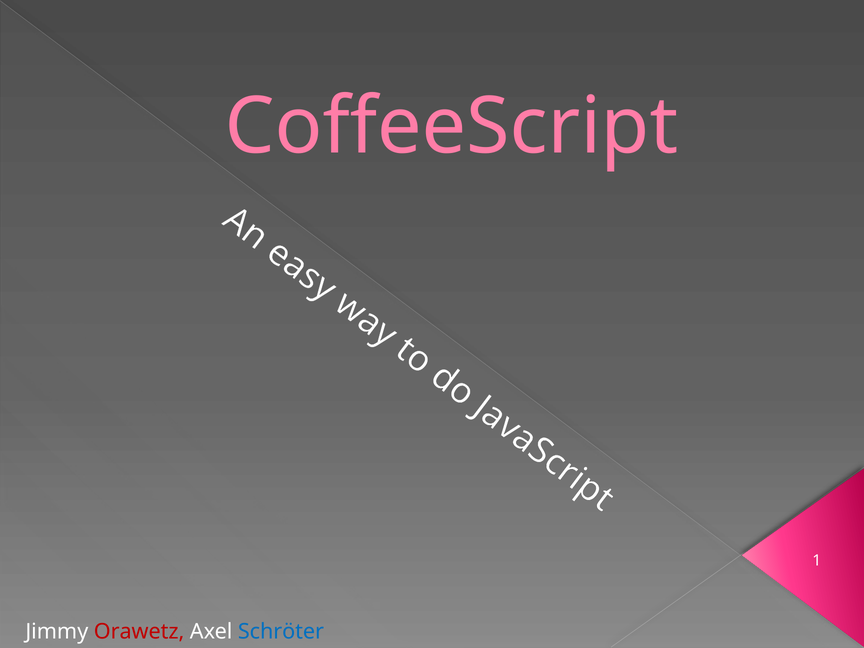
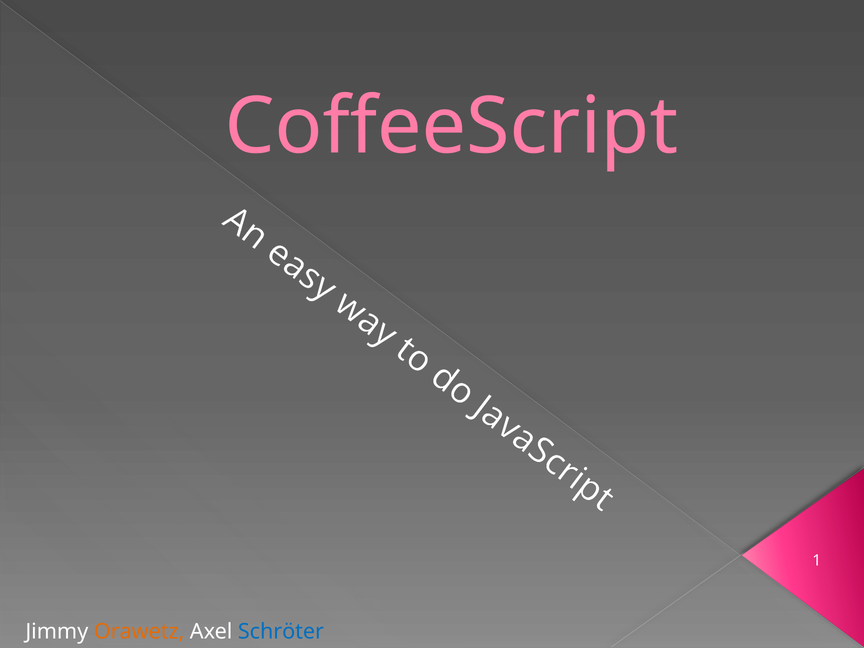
Orawetz colour: red -> orange
